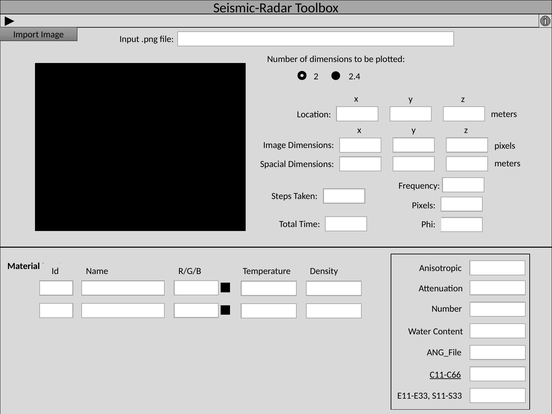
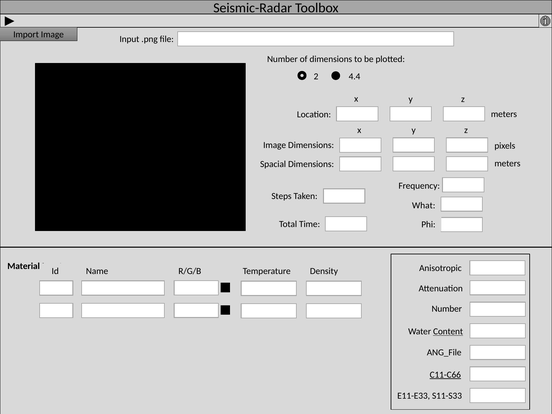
2.4: 2.4 -> 4.4
Pixels at (424, 205): Pixels -> What
Content underline: none -> present
